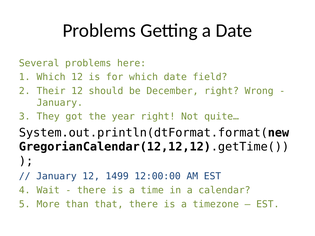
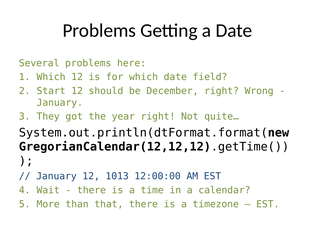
Their: Their -> Start
1499: 1499 -> 1013
